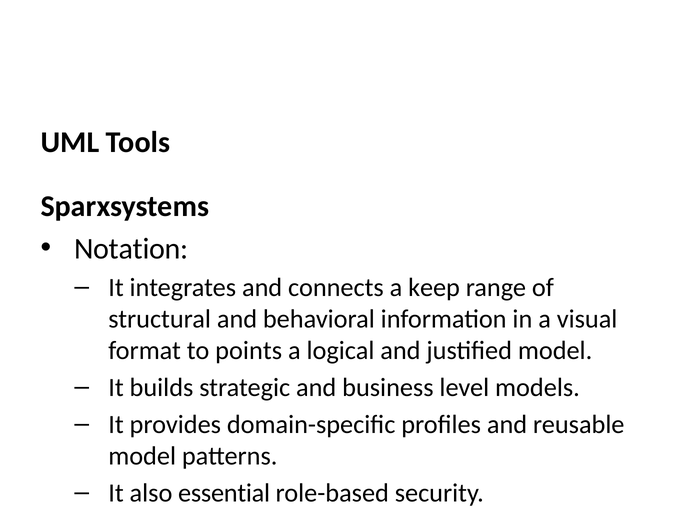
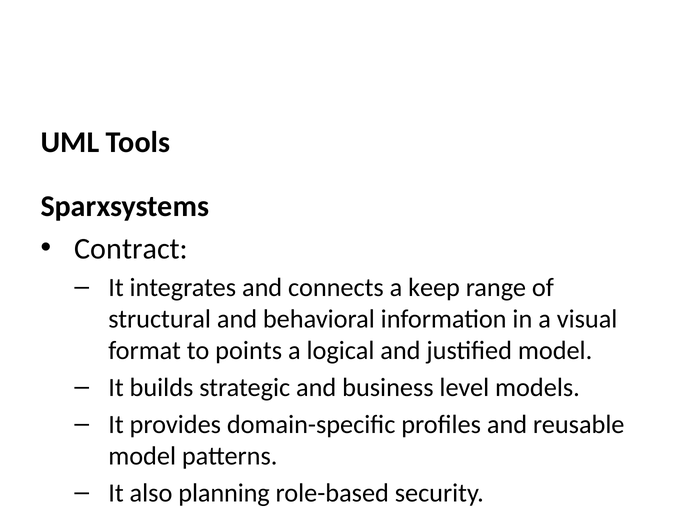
Notation: Notation -> Contract
essential: essential -> planning
